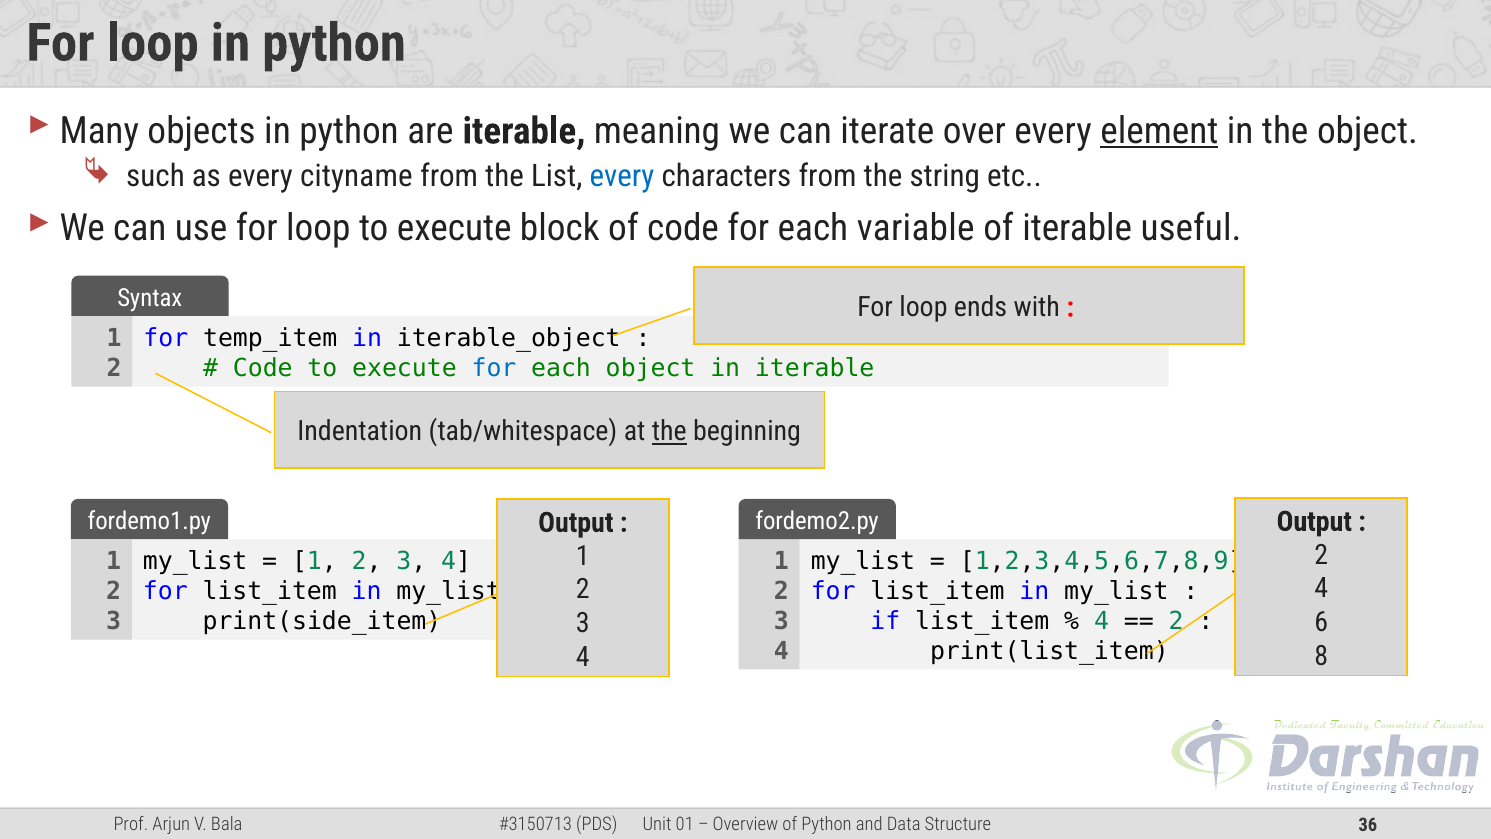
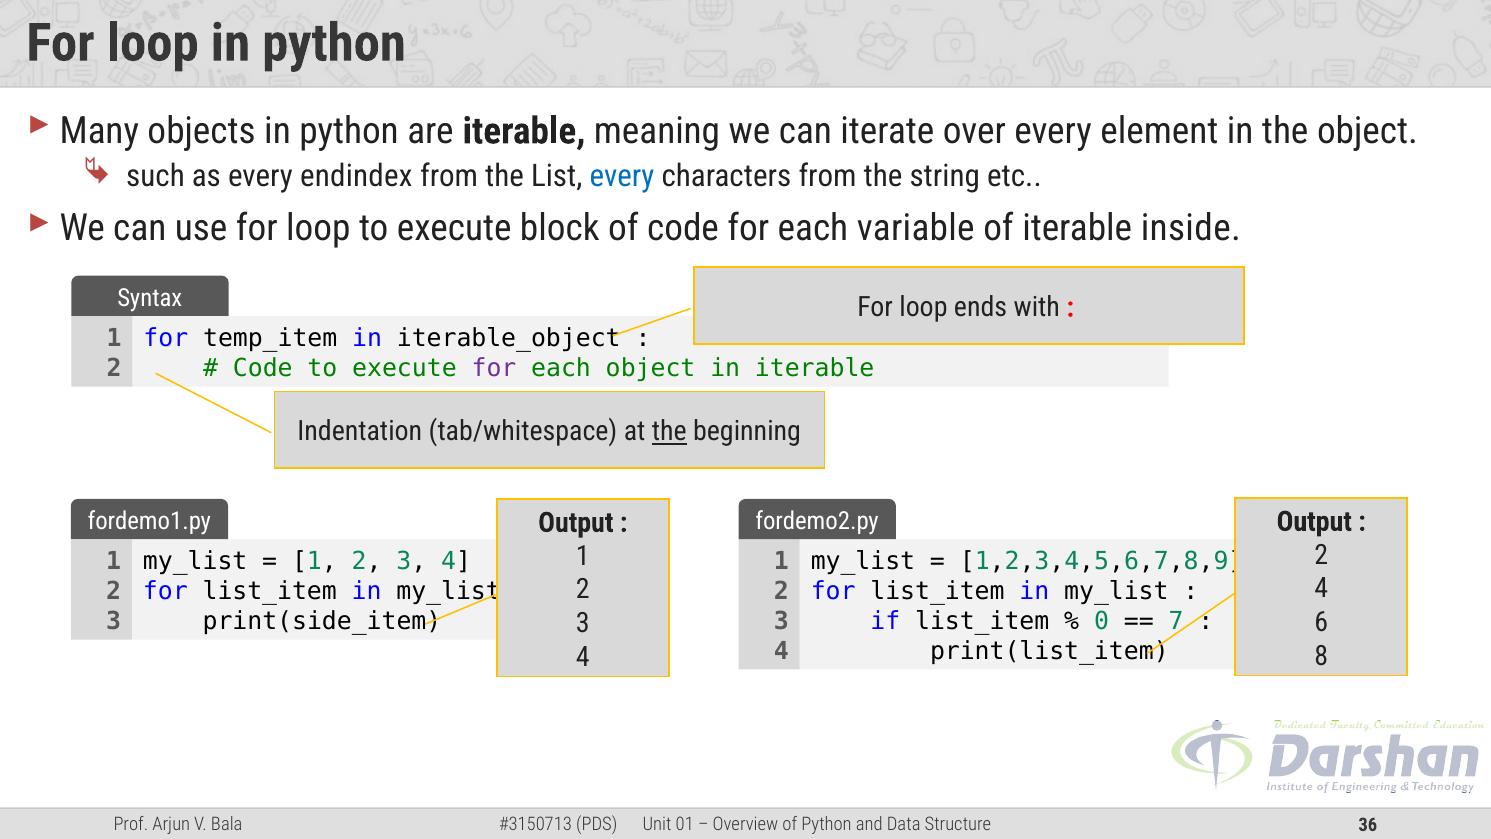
element underline: present -> none
cityname: cityname -> endindex
useful: useful -> inside
for at (494, 368) colour: blue -> purple
4 at (1102, 621): 4 -> 0
2 at (1176, 621): 2 -> 7
